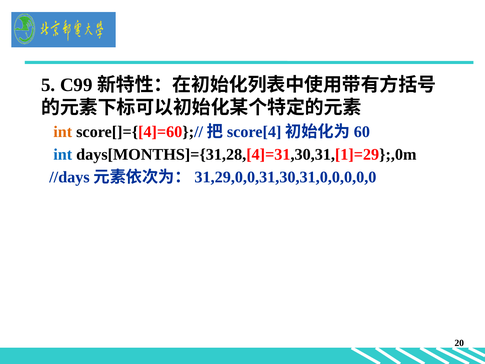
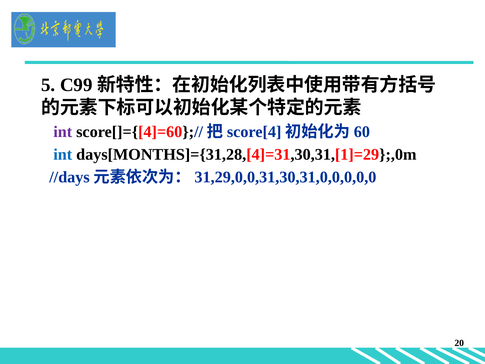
int at (63, 132) colour: orange -> purple
